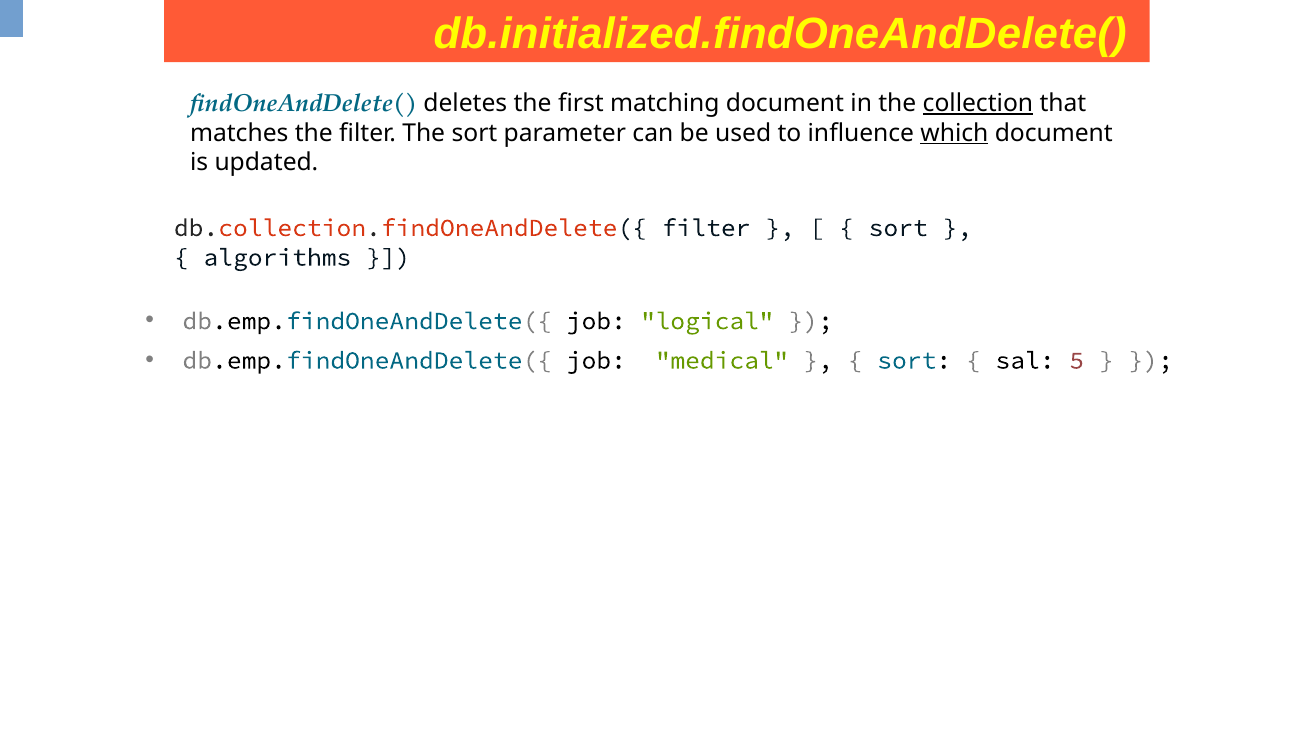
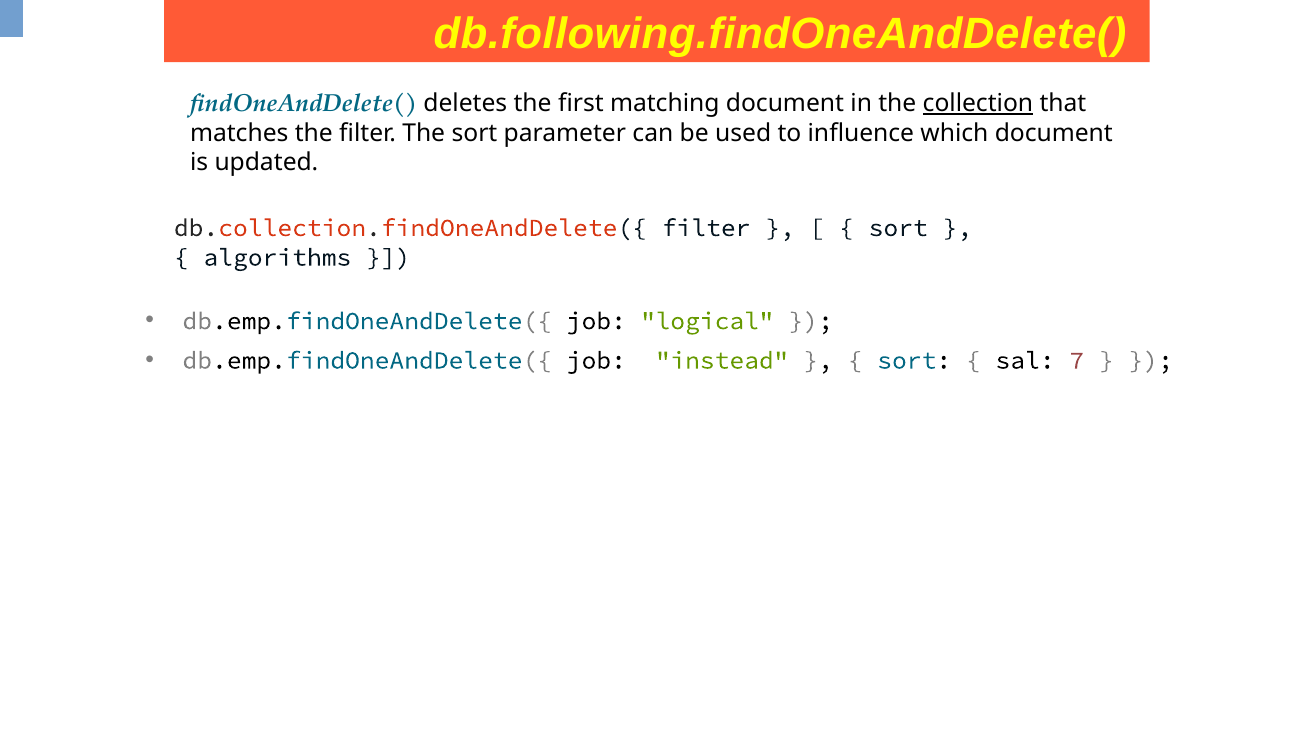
db.initialized.findOneAndDelete(: db.initialized.findOneAndDelete( -> db.following.findOneAndDelete(
which underline: present -> none
medical: medical -> instead
5: 5 -> 7
